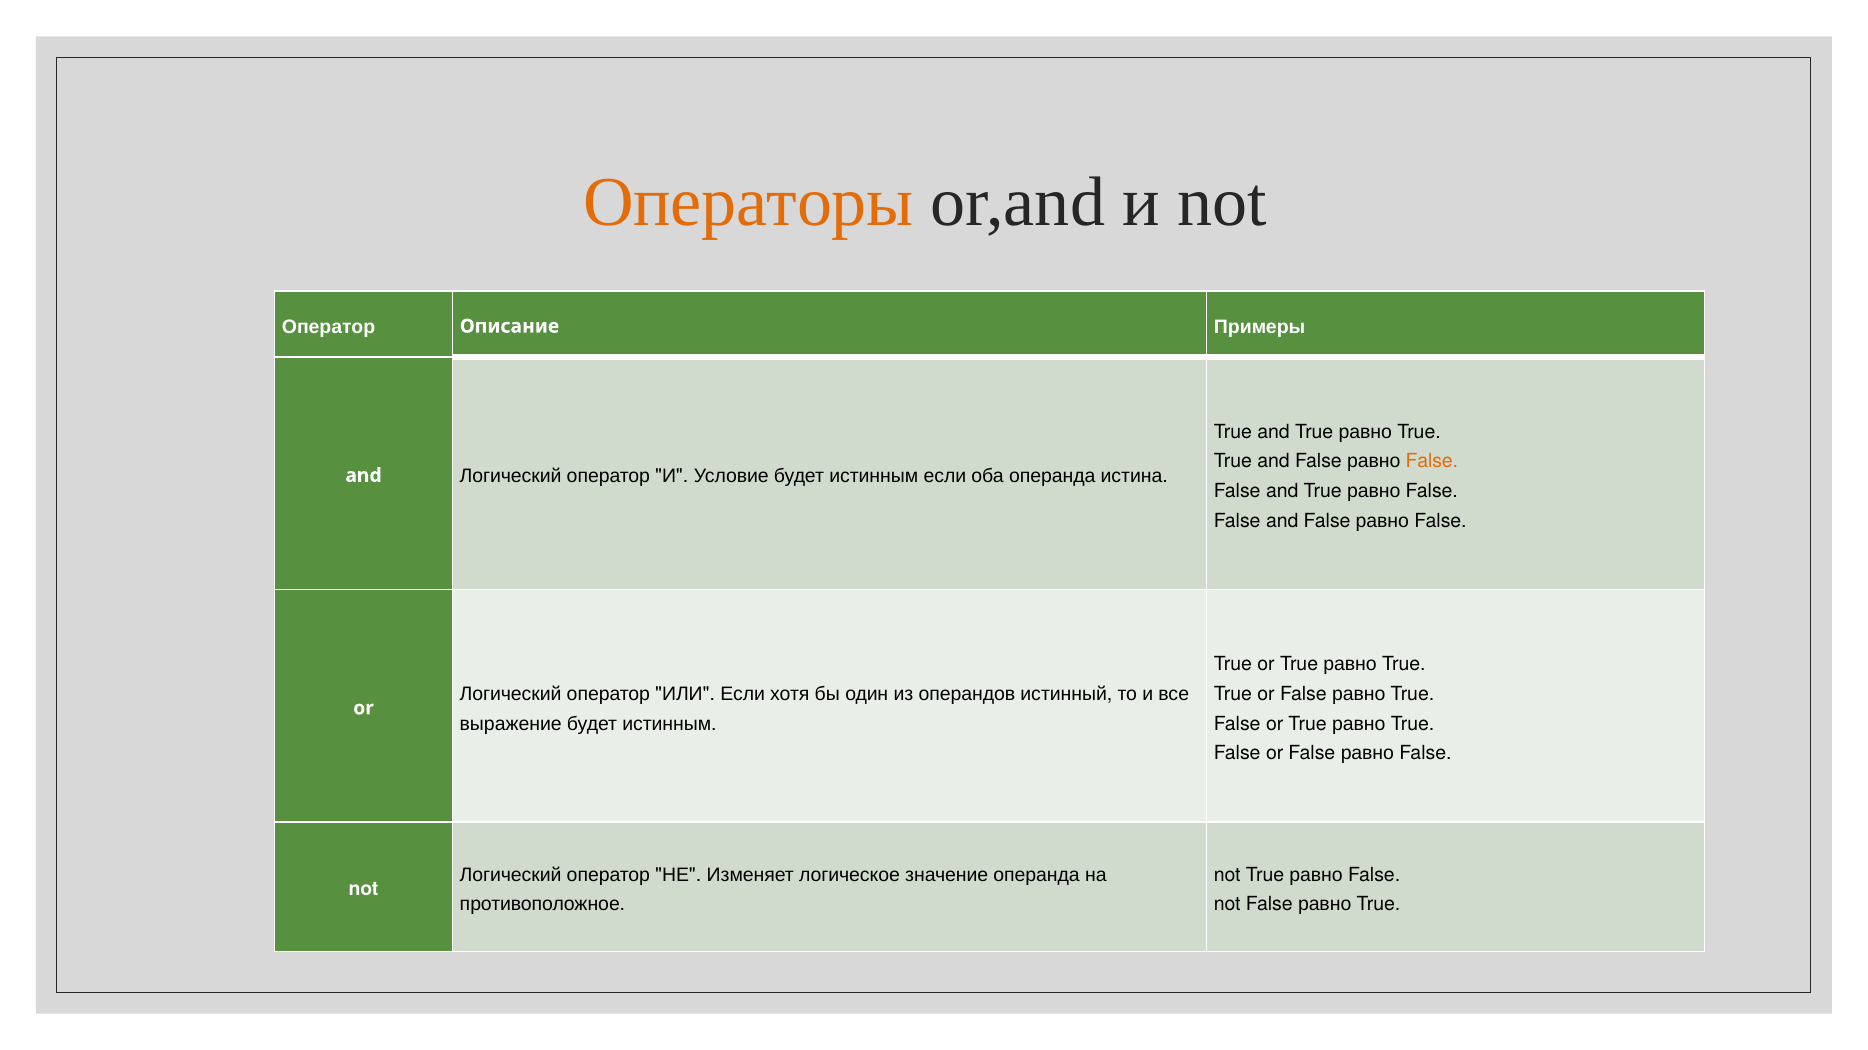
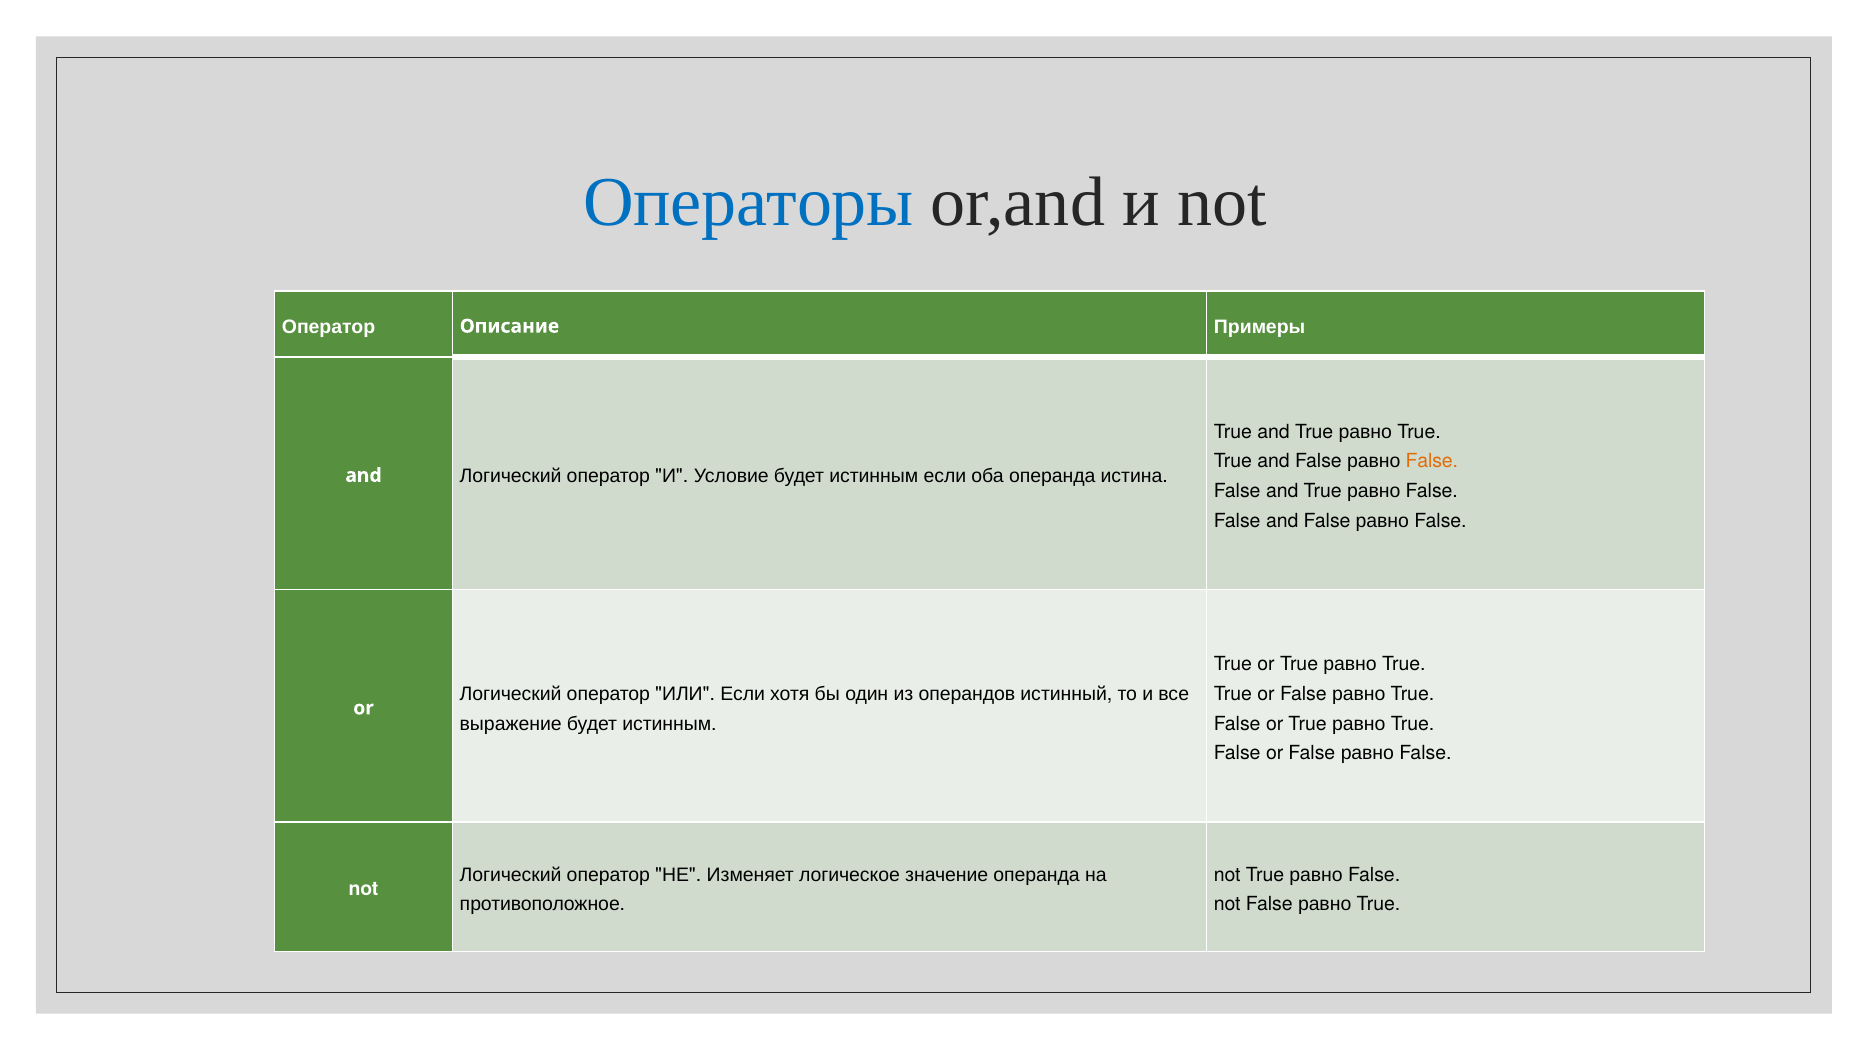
Операторы colour: orange -> blue
